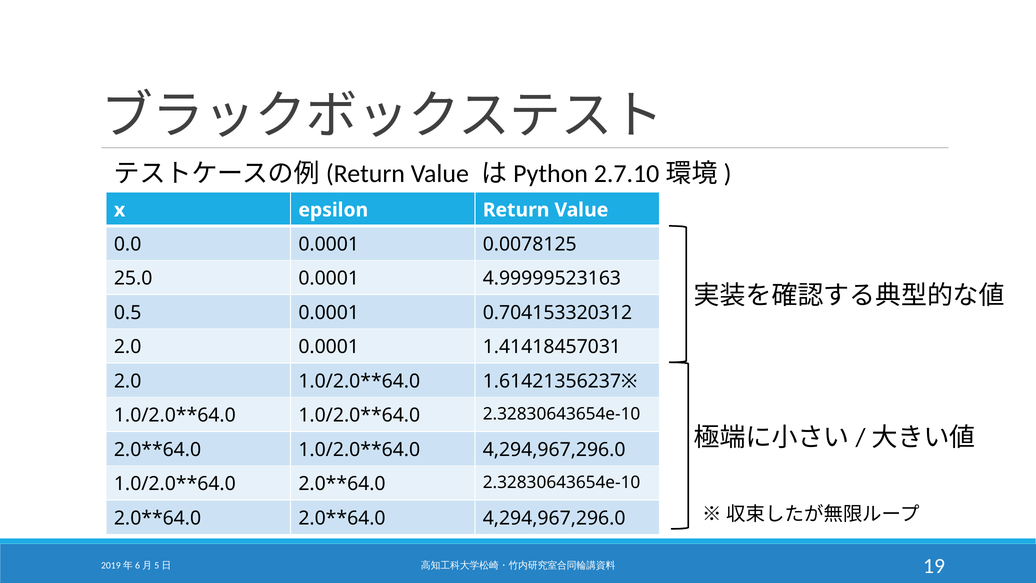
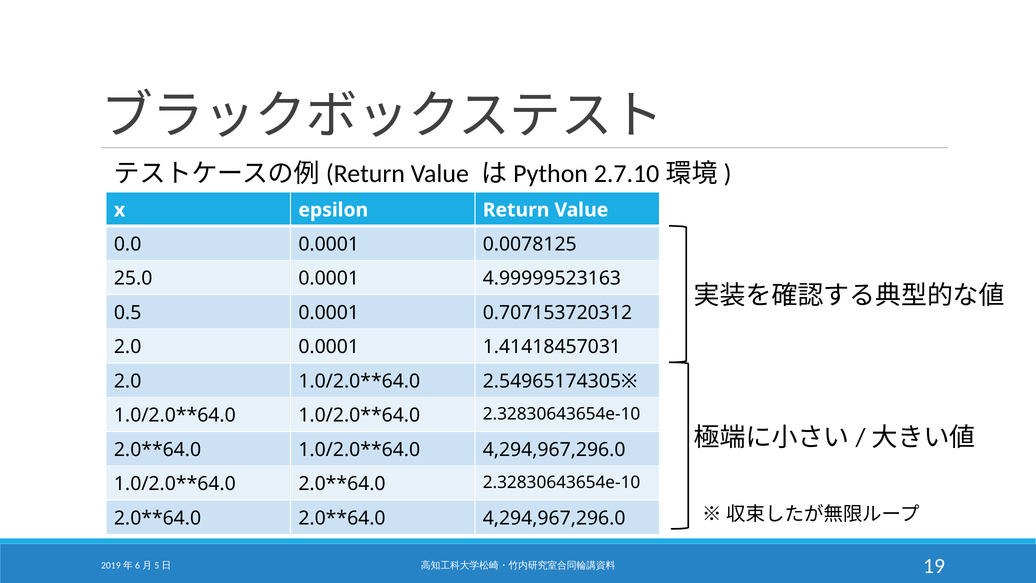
0.704153320312: 0.704153320312 -> 0.707153720312
1.61421356237※: 1.61421356237※ -> 2.54965174305※
